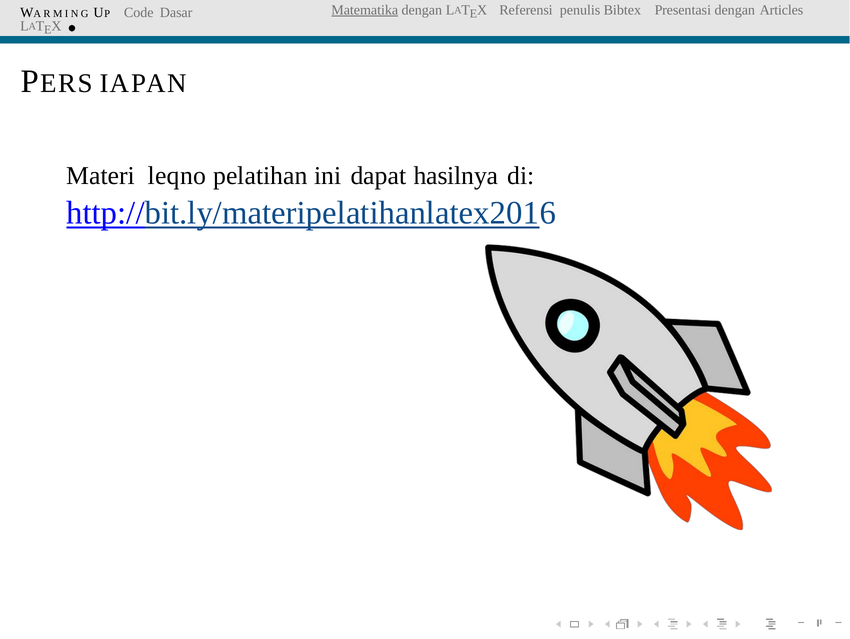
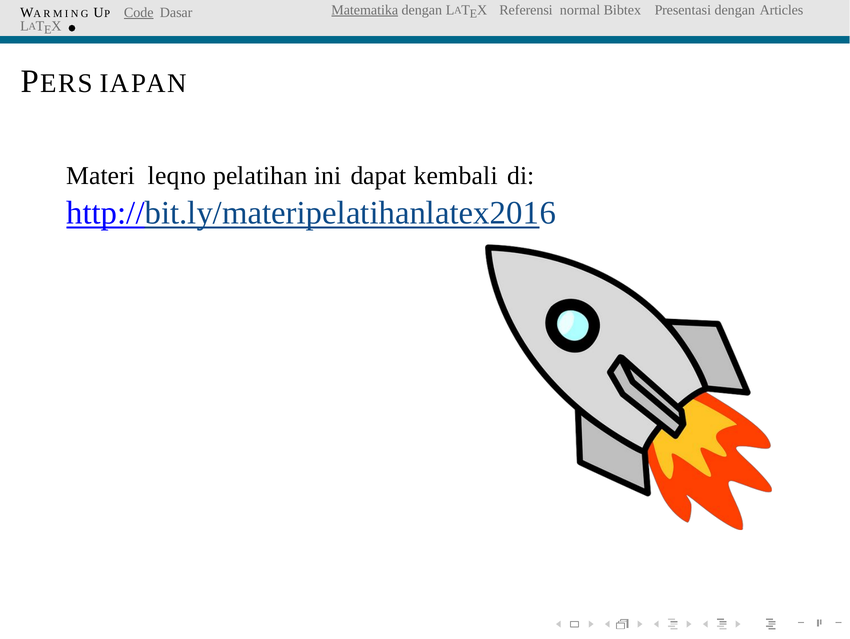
penulis: penulis -> normal
Code underline: none -> present
hasilnya: hasilnya -> kembali
